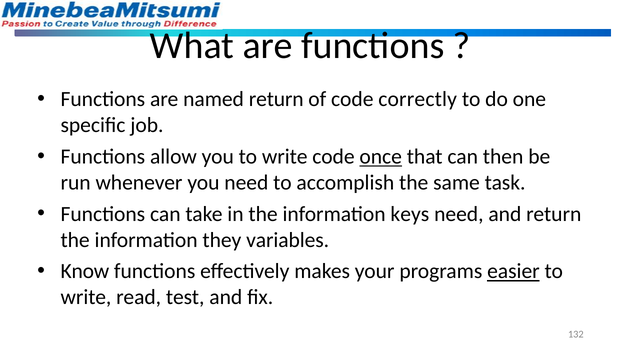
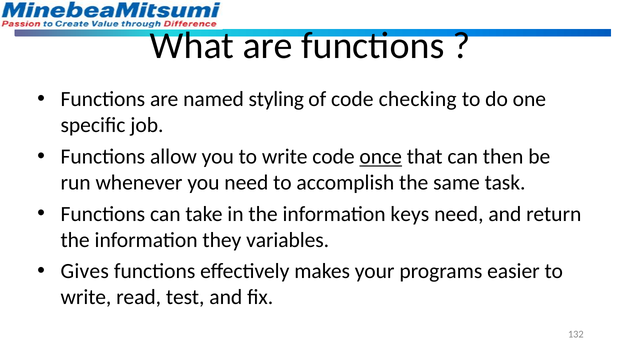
named return: return -> styling
correctly: correctly -> checking
Know: Know -> Gives
easier underline: present -> none
